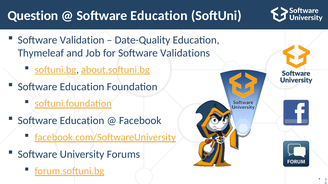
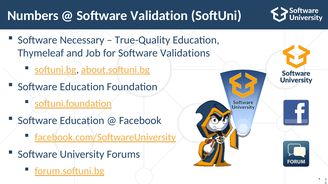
Question: Question -> Numbers
Education at (159, 16): Education -> Validation
Validation: Validation -> Necessary
Date-Quality: Date-Quality -> True-Quality
